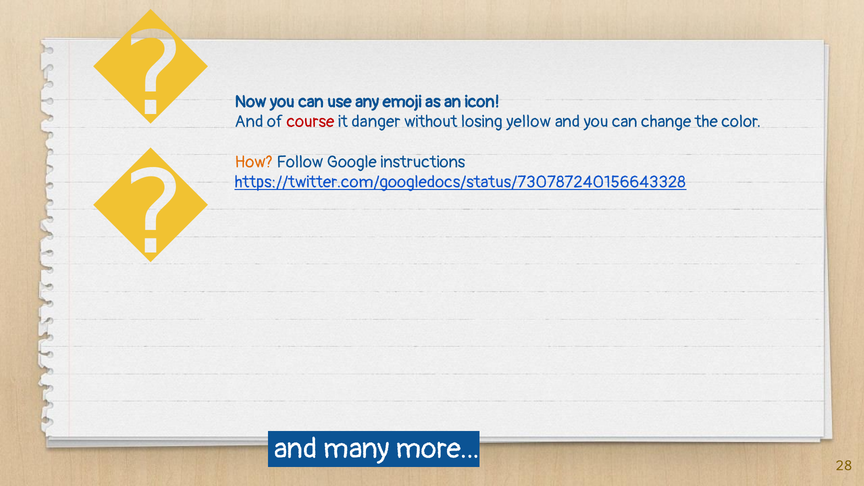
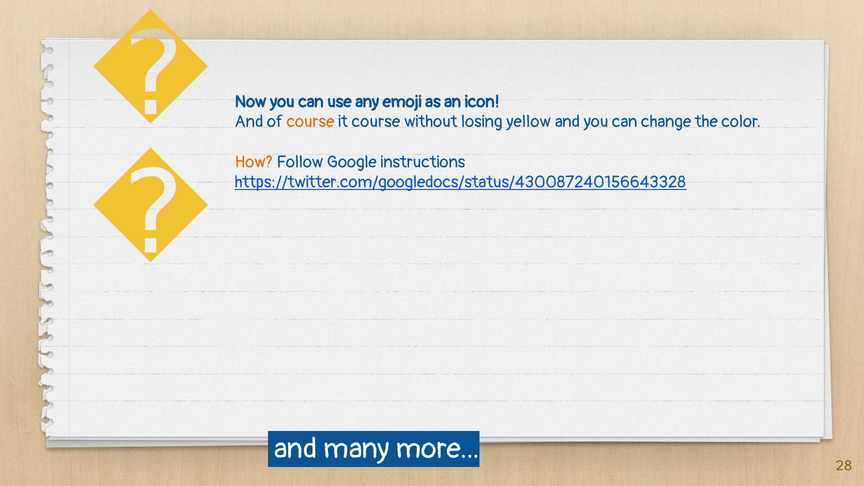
course at (310, 122) colour: red -> orange
it danger: danger -> course
https://twitter.com/googledocs/status/730787240156643328: https://twitter.com/googledocs/status/730787240156643328 -> https://twitter.com/googledocs/status/430087240156643328
